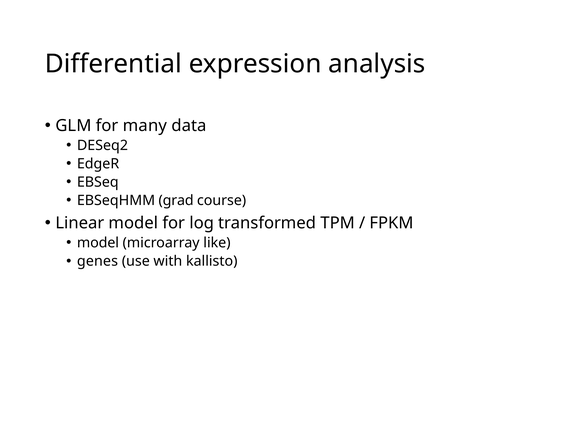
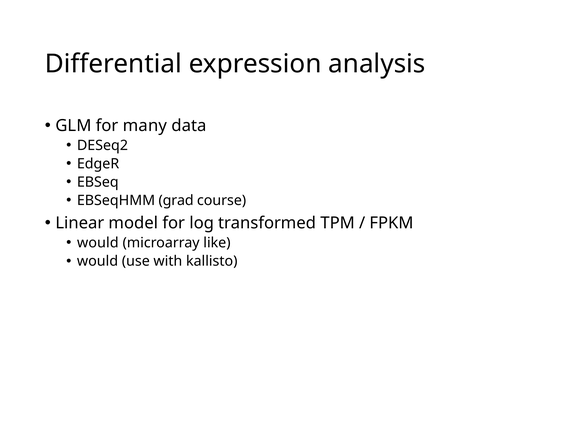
model at (98, 243): model -> would
genes at (97, 261): genes -> would
